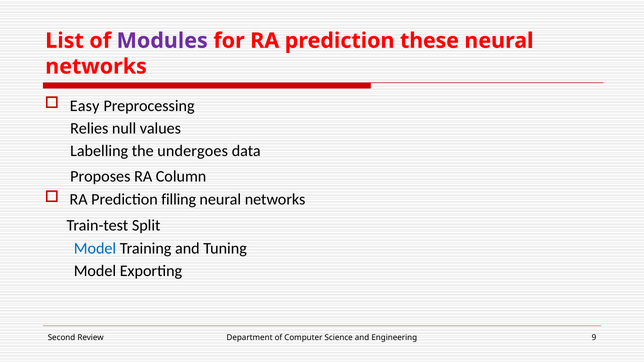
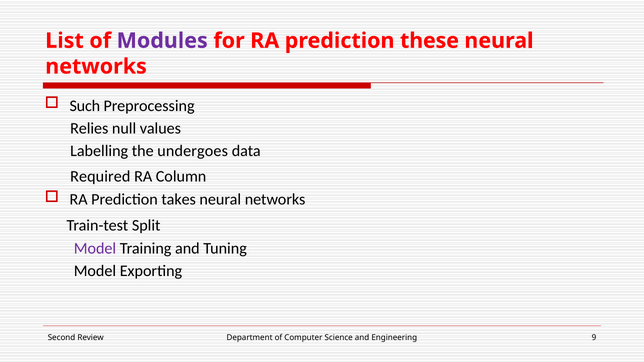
Easy: Easy -> Such
Proposes: Proposes -> Required
filling: filling -> takes
Model at (95, 249) colour: blue -> purple
